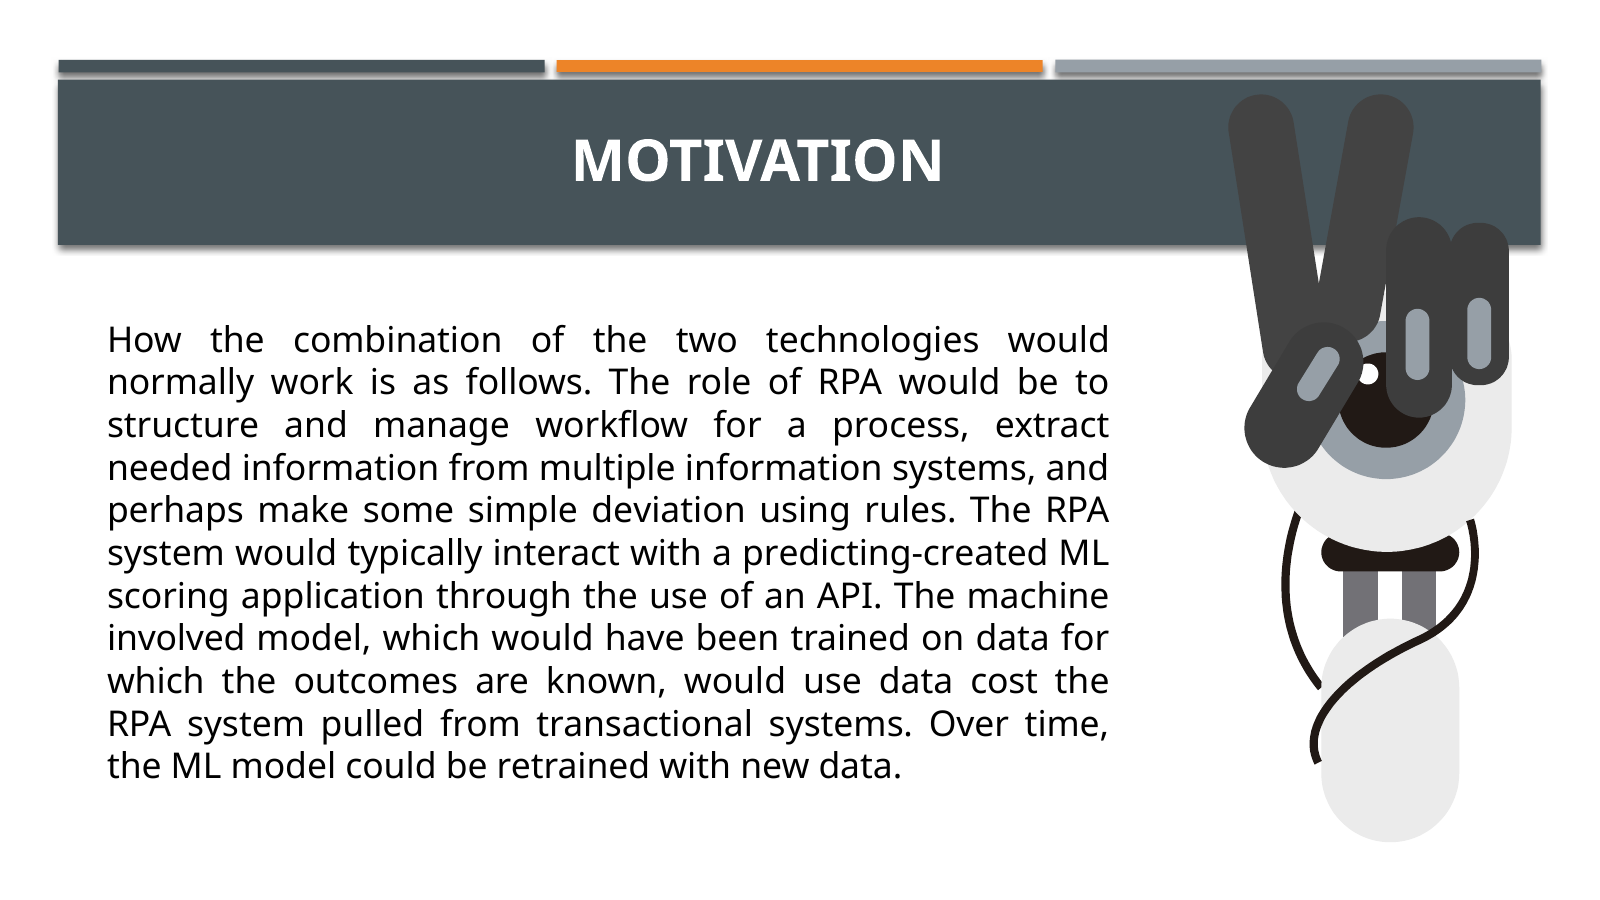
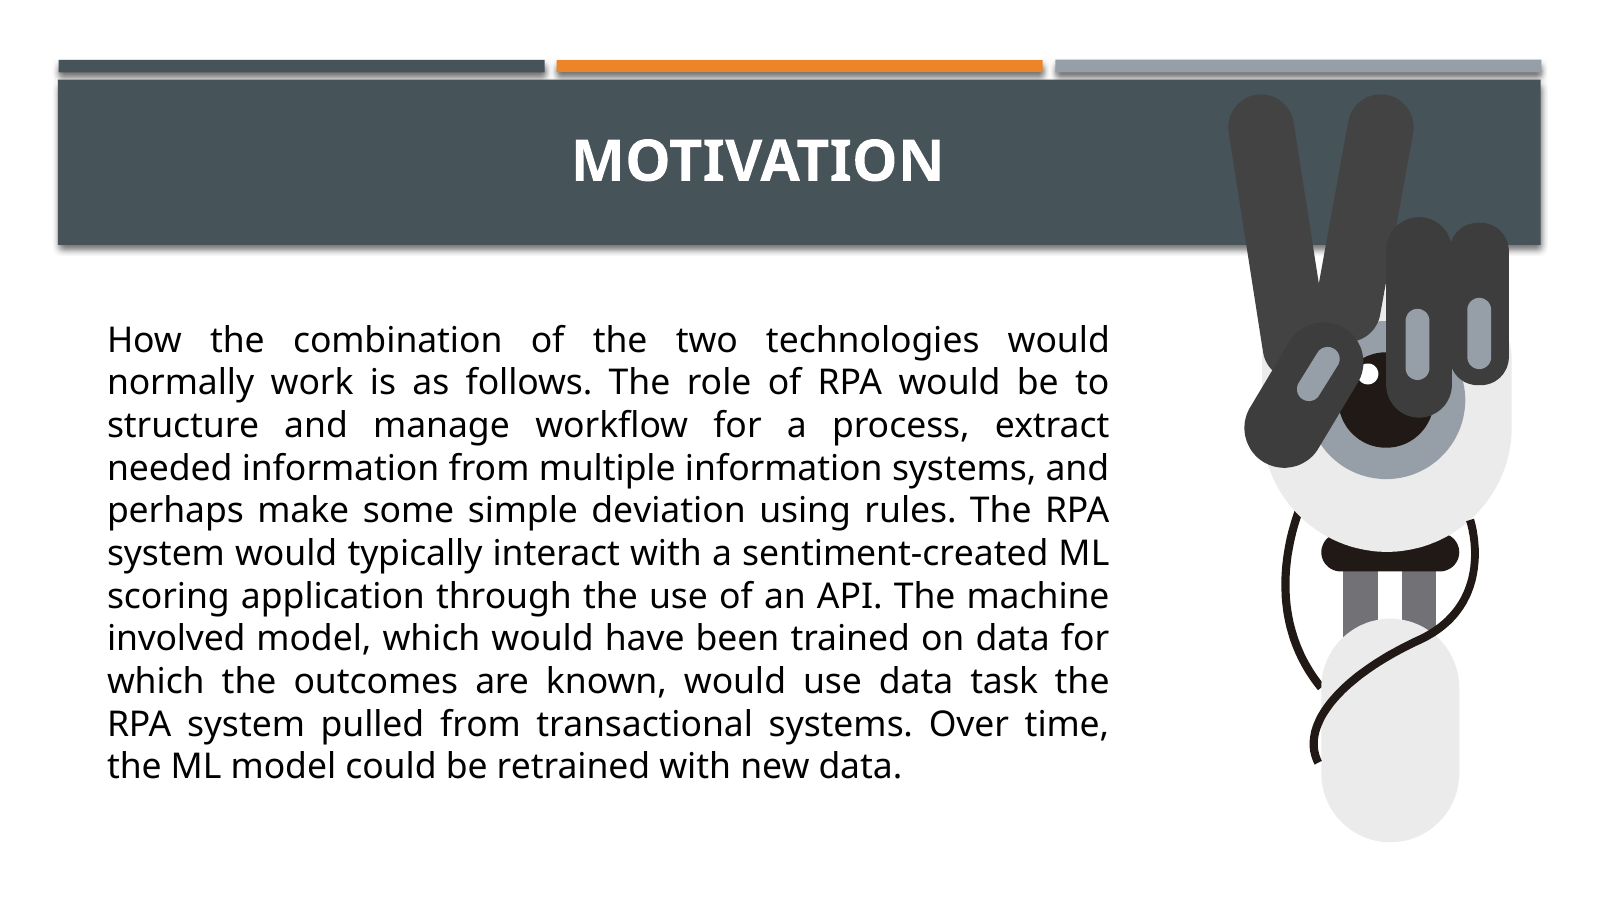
predicting-created: predicting-created -> sentiment-created
cost: cost -> task
